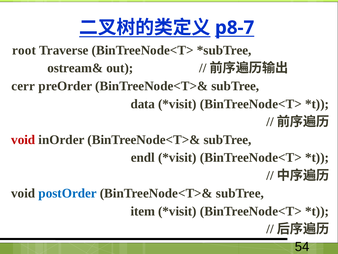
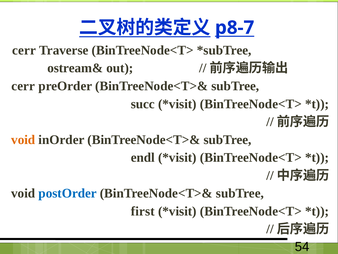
root at (24, 50): root -> cerr
data: data -> succ
void at (23, 139) colour: red -> orange
item: item -> first
